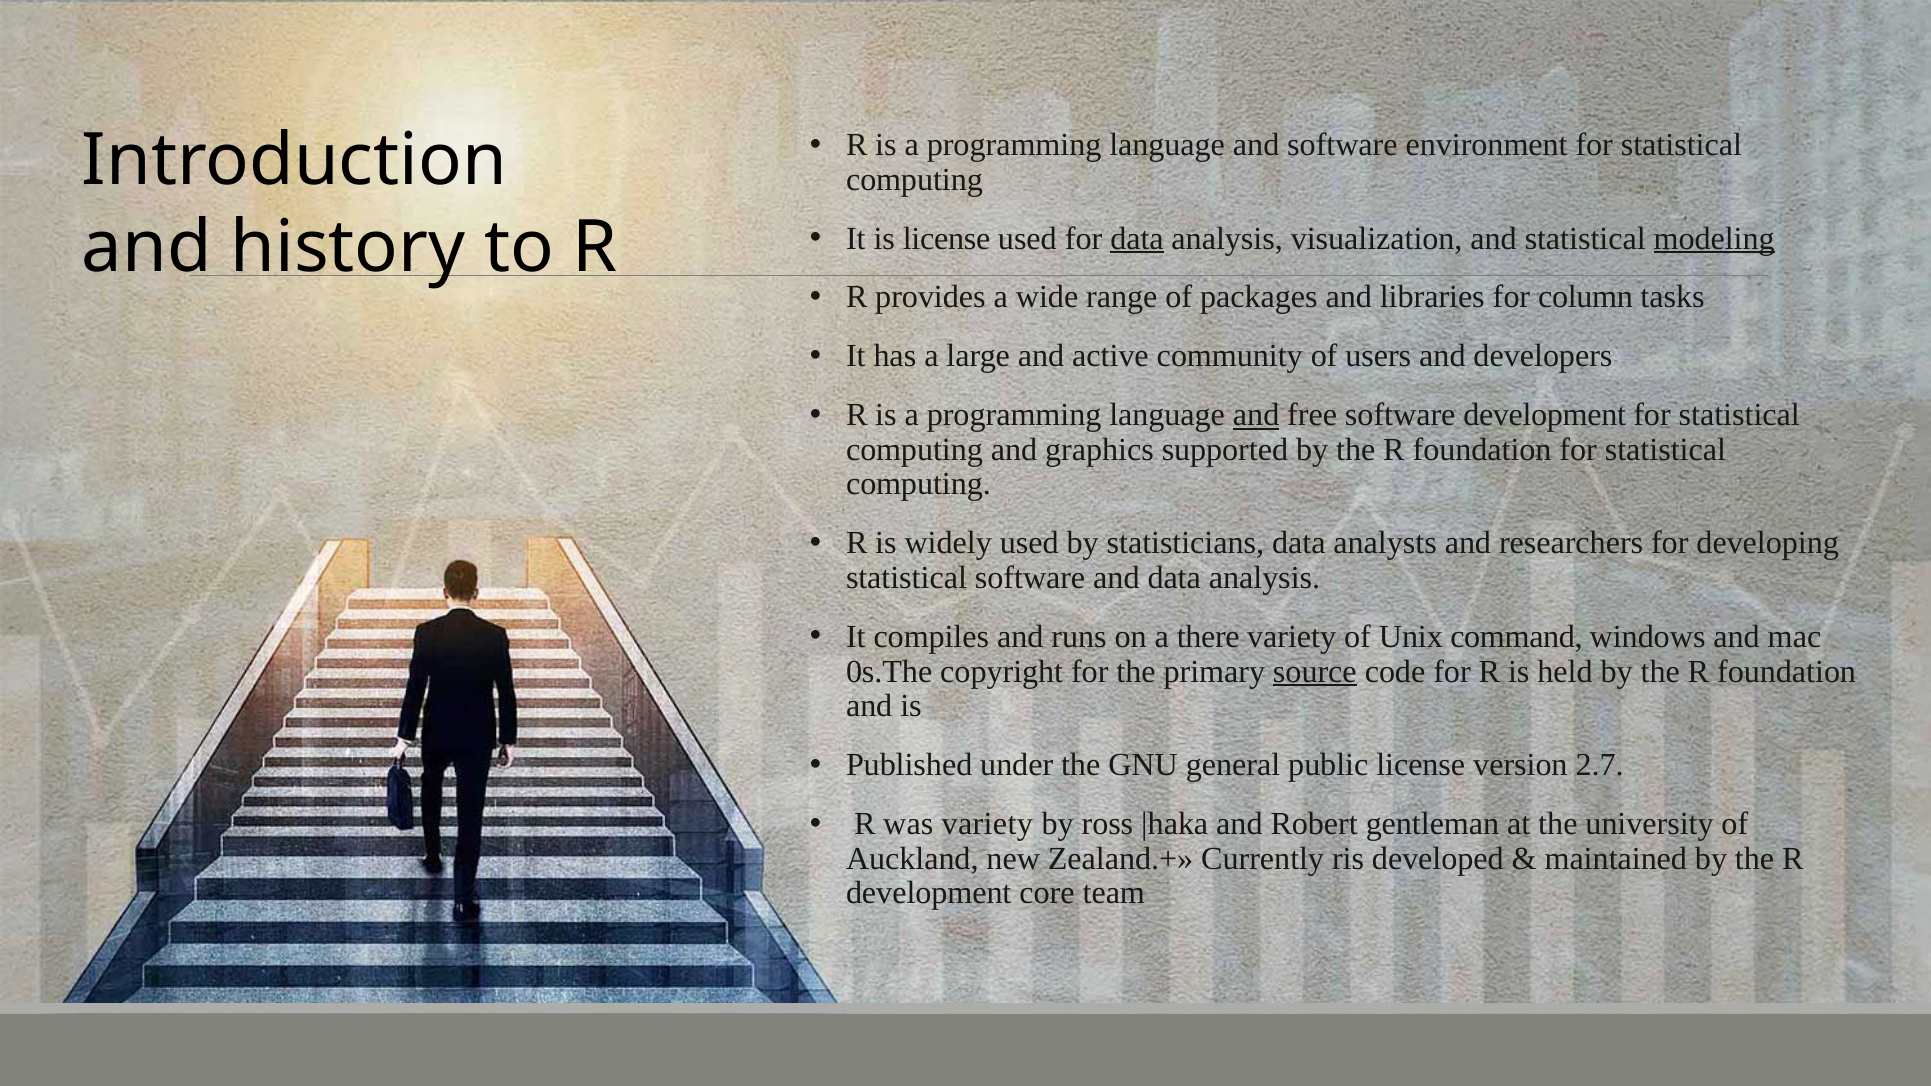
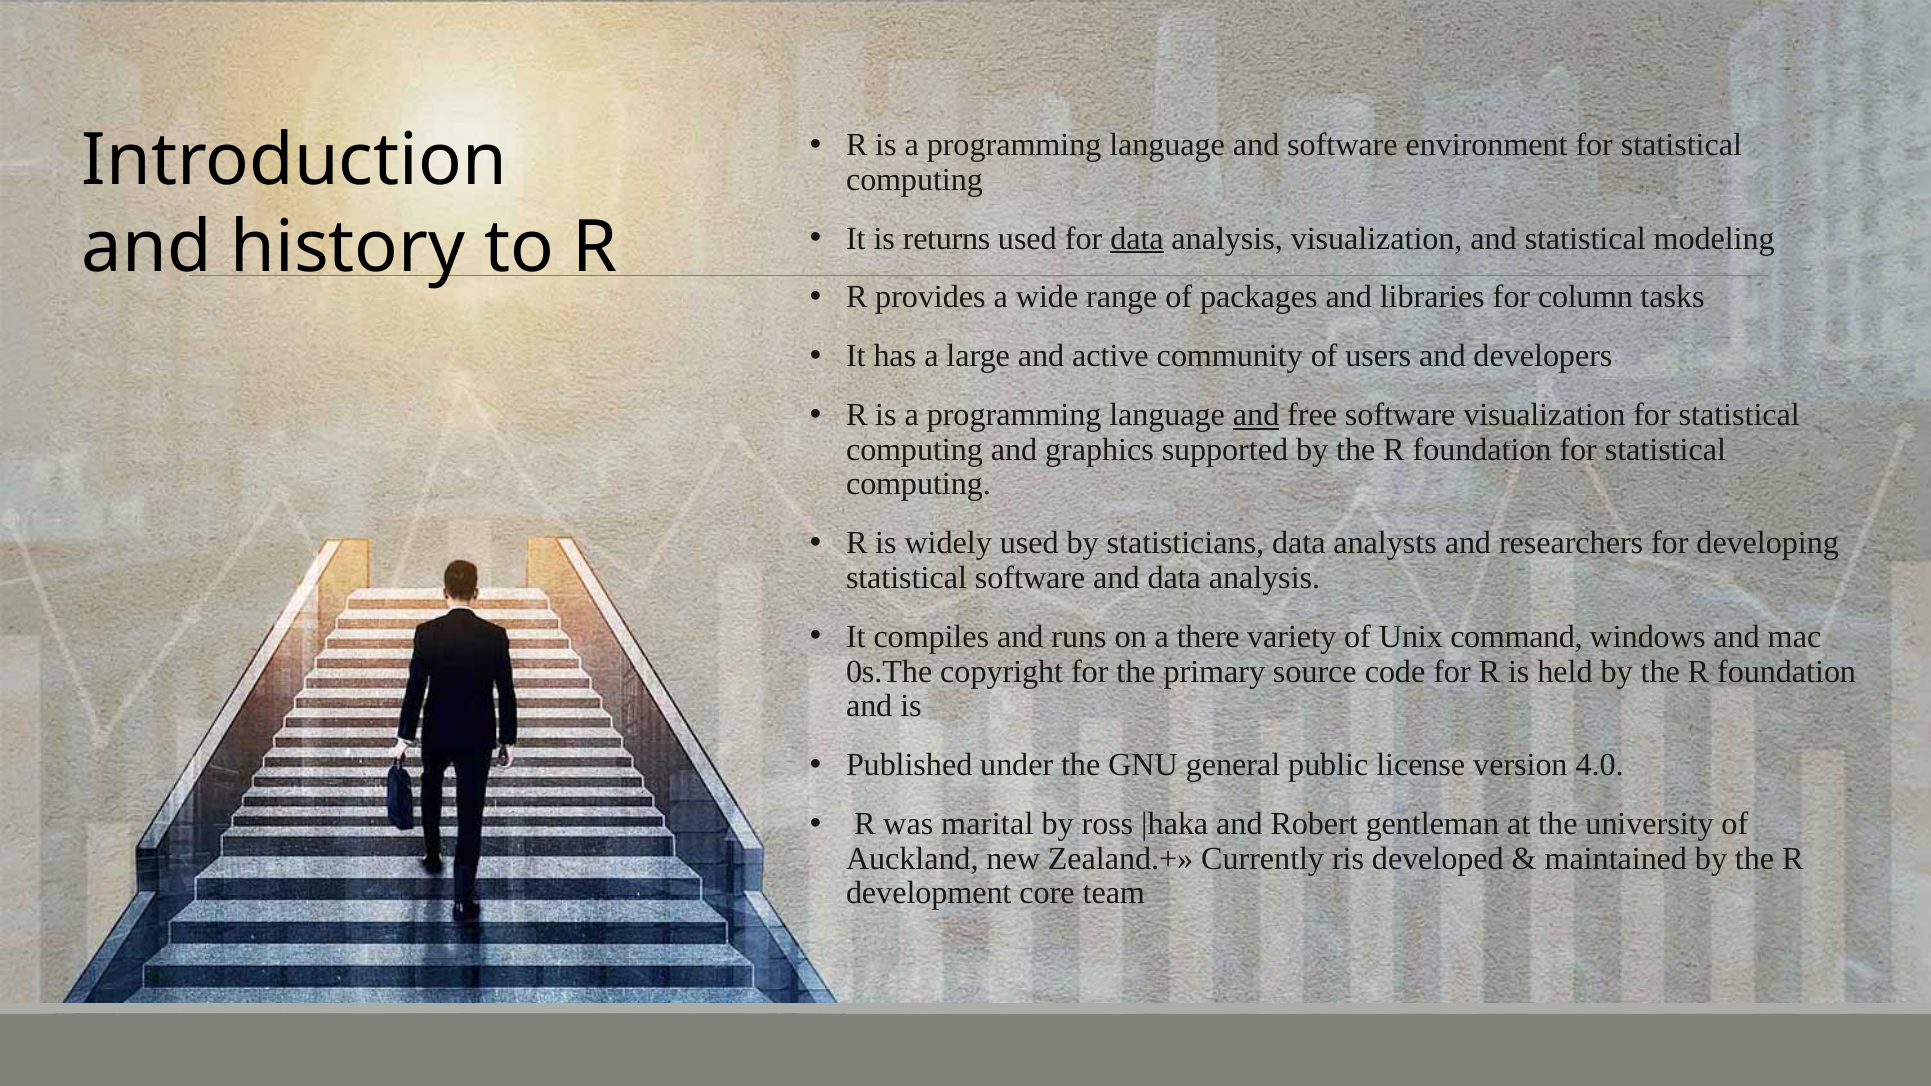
is license: license -> returns
modeling underline: present -> none
software development: development -> visualization
source underline: present -> none
2.7: 2.7 -> 4.0
was variety: variety -> marital
